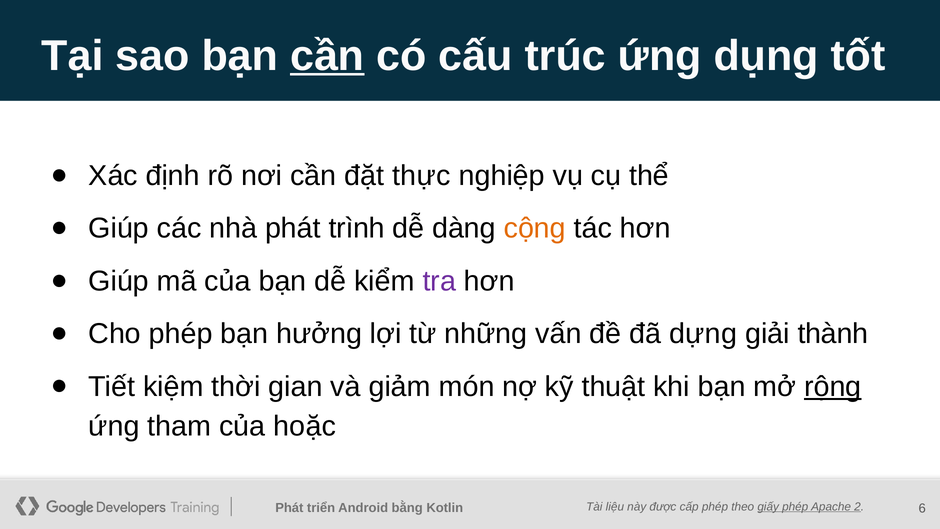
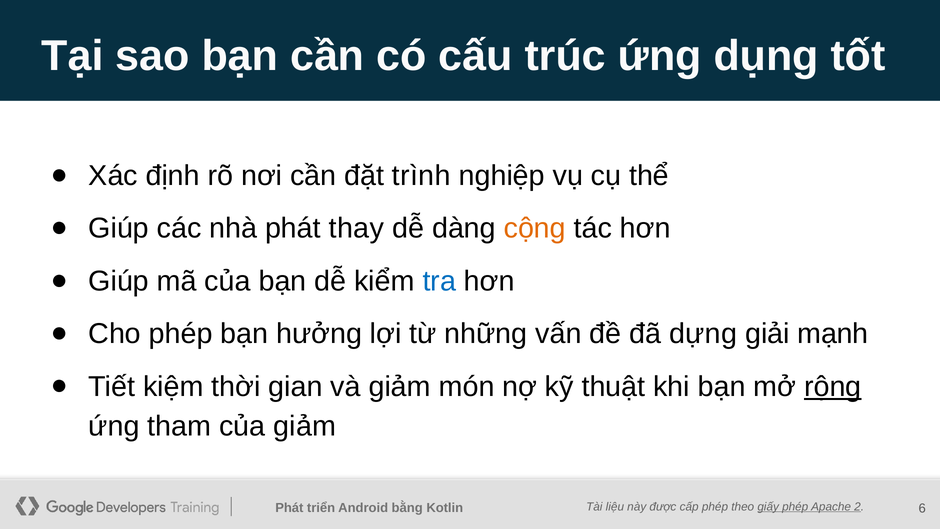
cần at (327, 56) underline: present -> none
thực: thực -> trình
trình: trình -> thay
tra colour: purple -> blue
thành: thành -> mạnh
của hoặc: hoặc -> giảm
